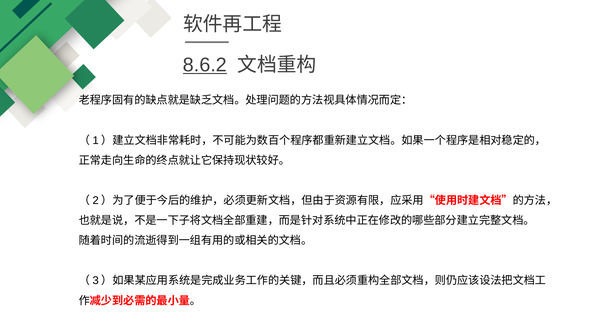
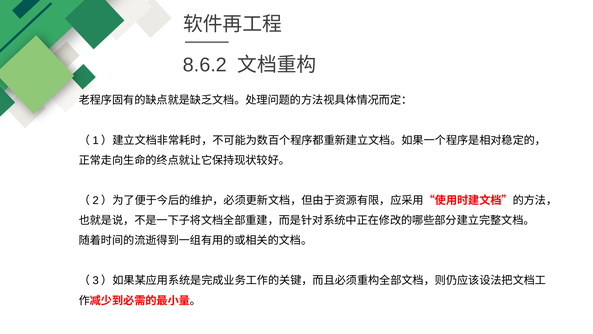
8.6.2 underline: present -> none
